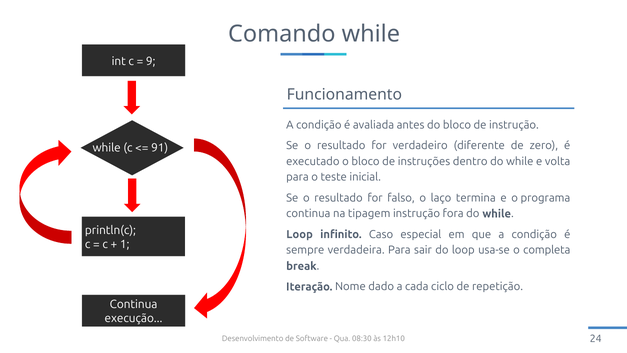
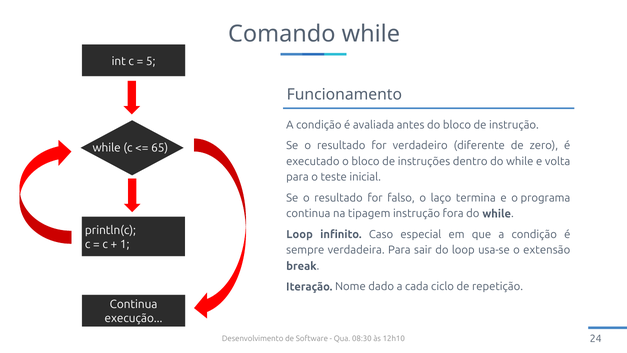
9: 9 -> 5
91: 91 -> 65
completa: completa -> extensão
